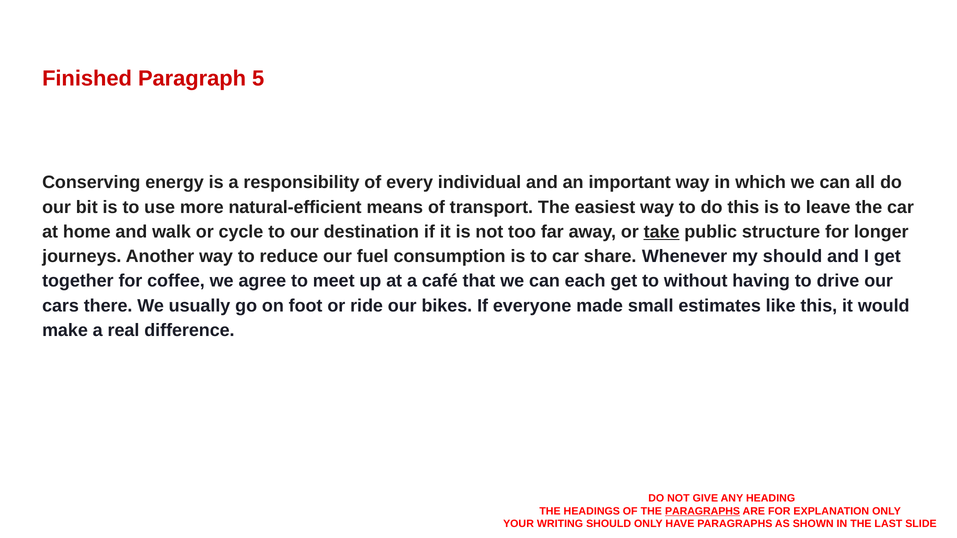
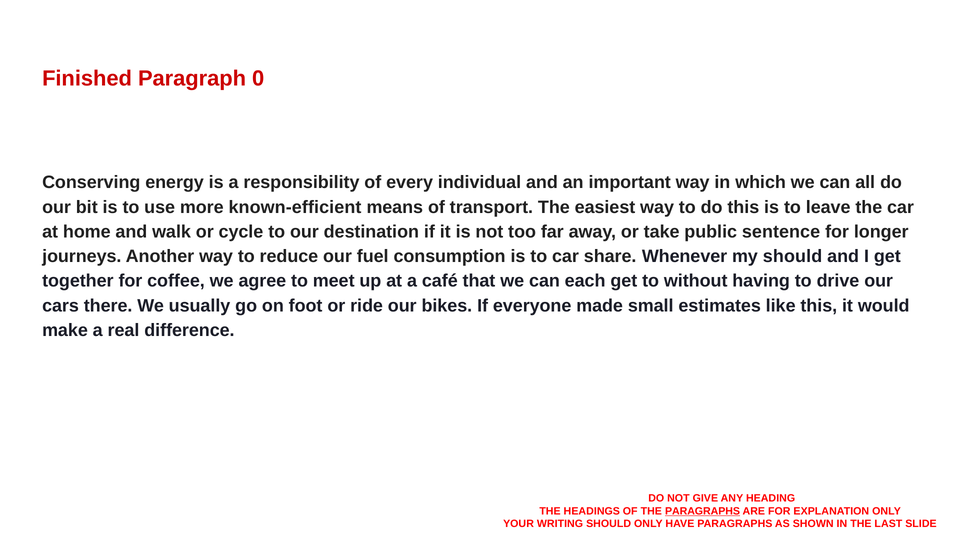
5: 5 -> 0
natural-efficient: natural-efficient -> known-efficient
take underline: present -> none
structure: structure -> sentence
